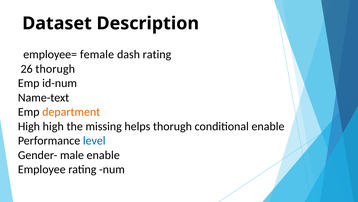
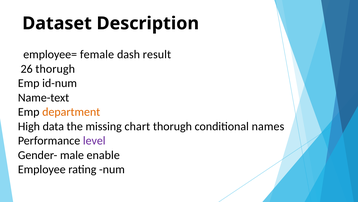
dash rating: rating -> result
High high: high -> data
helps: helps -> chart
conditional enable: enable -> names
level colour: blue -> purple
